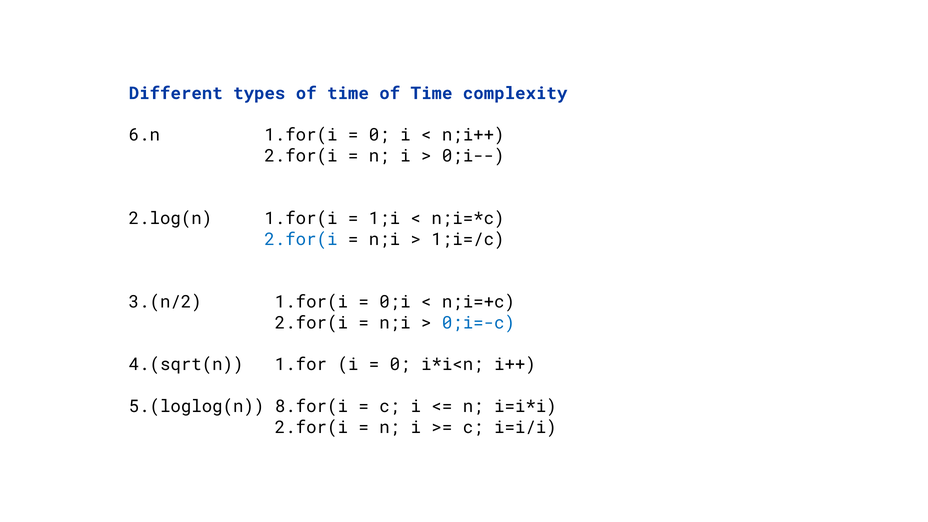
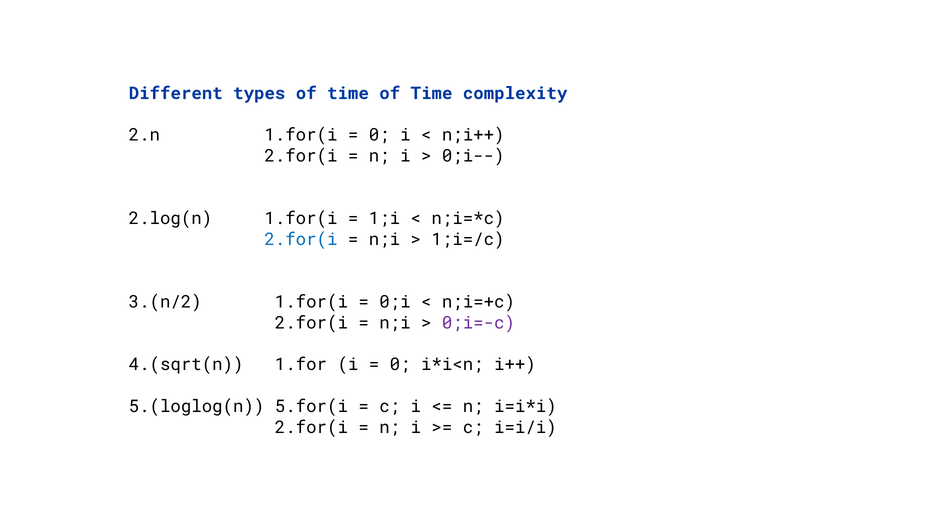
6.n: 6.n -> 2.n
0;i=-c colour: blue -> purple
8.for(i: 8.for(i -> 5.for(i
